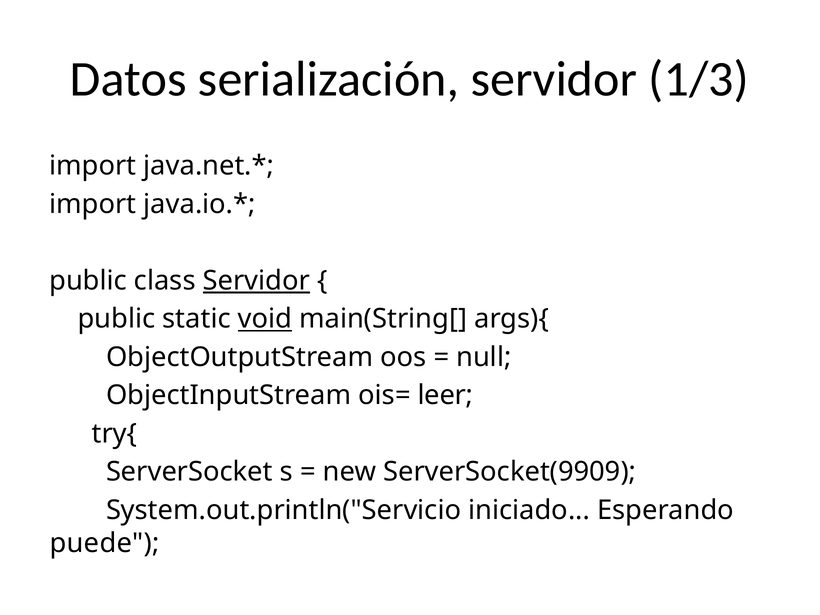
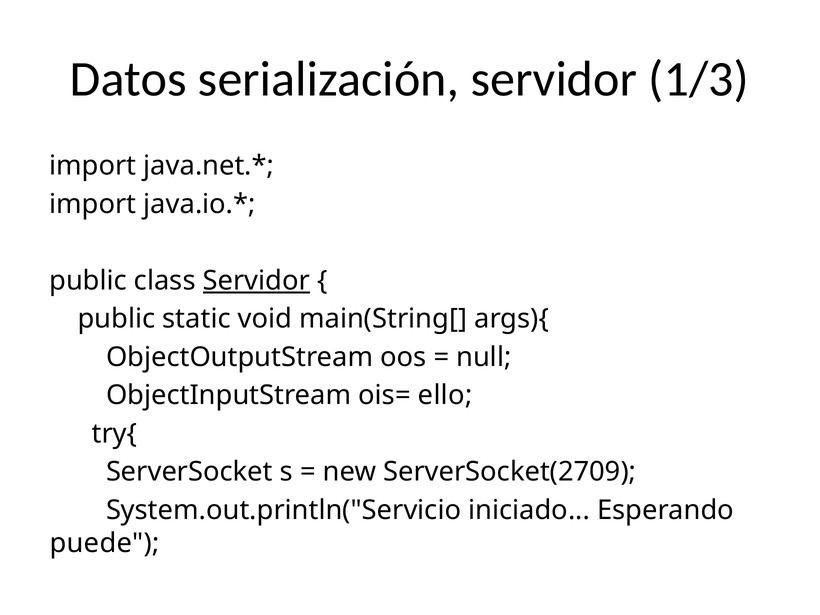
void underline: present -> none
leer: leer -> ello
ServerSocket(9909: ServerSocket(9909 -> ServerSocket(2709
